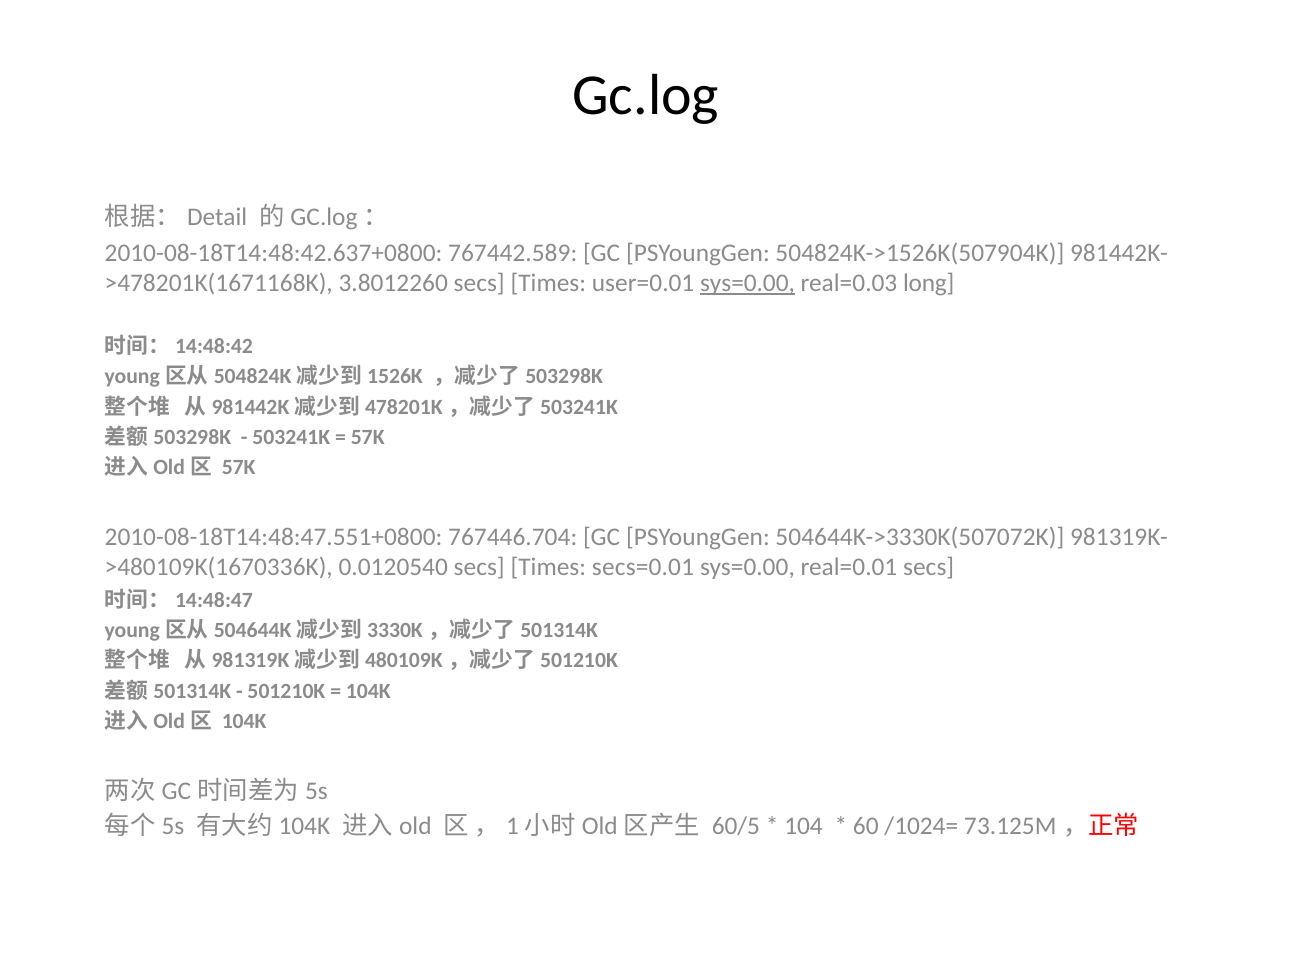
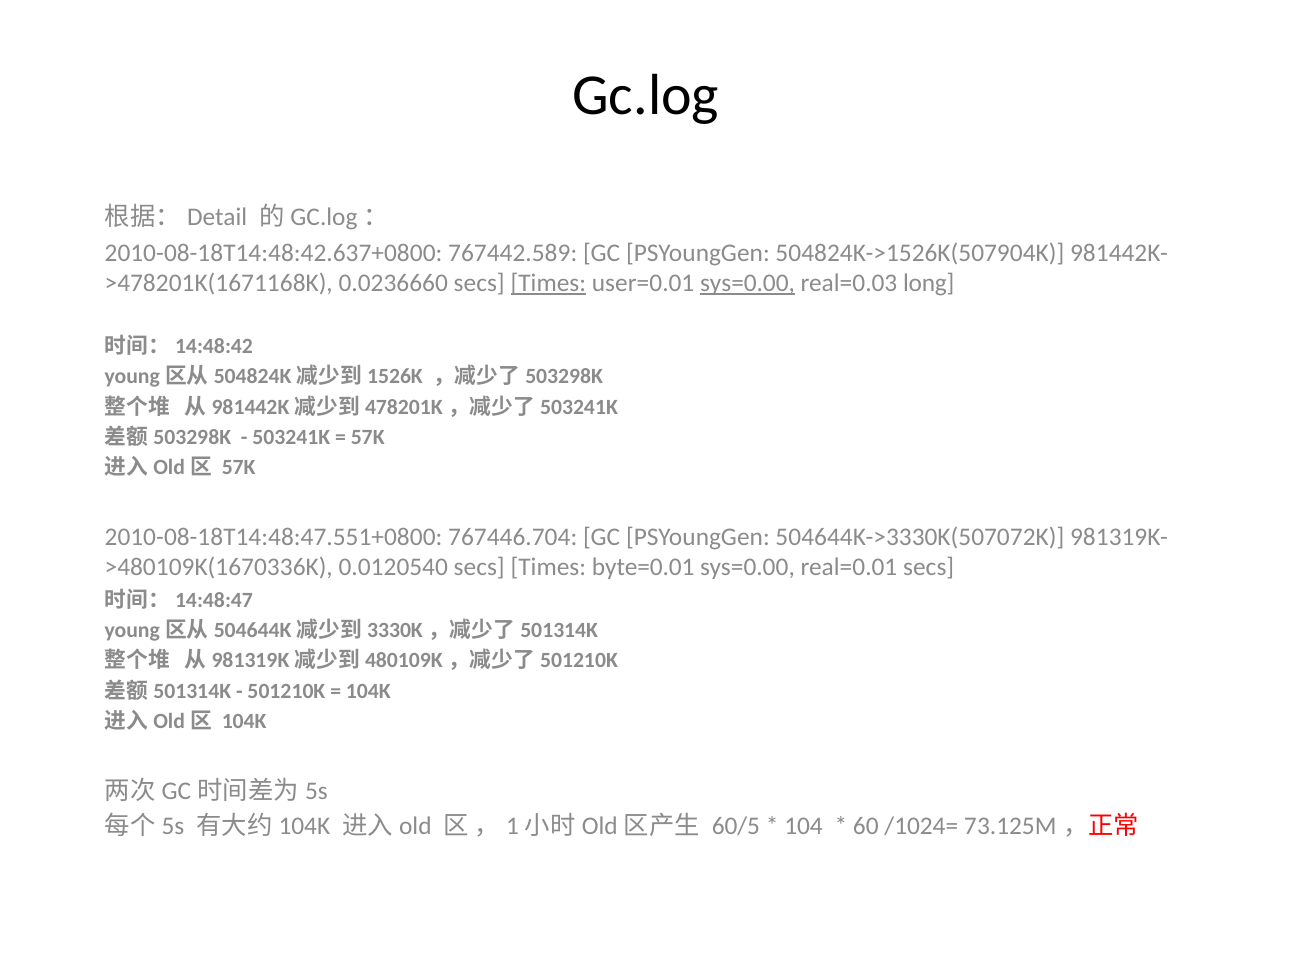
3.8012260: 3.8012260 -> 0.0236660
Times at (548, 283) underline: none -> present
secs=0.01: secs=0.01 -> byte=0.01
